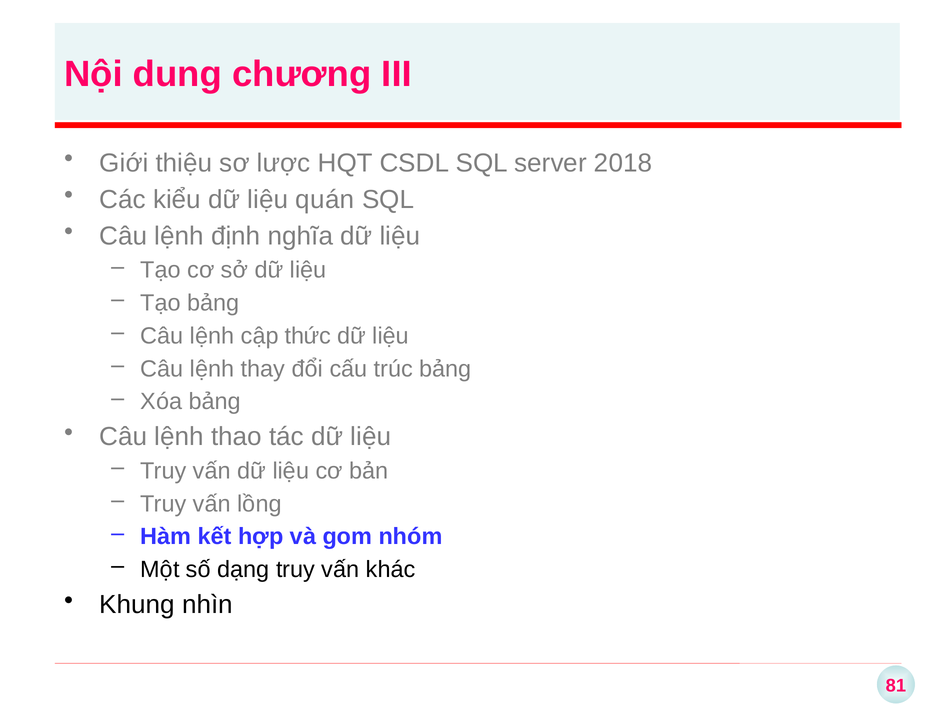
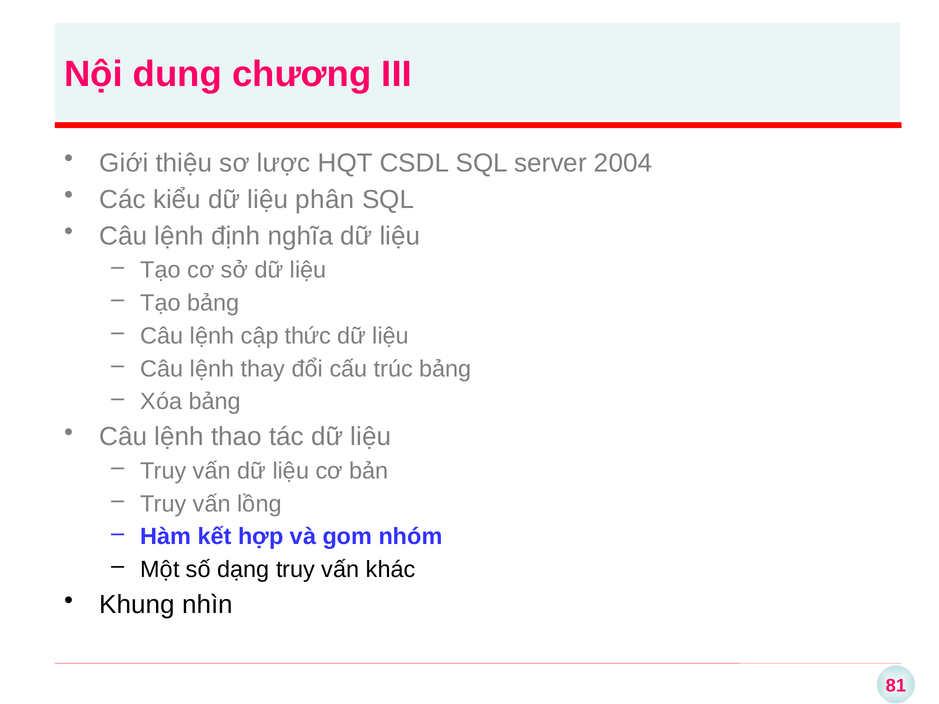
2018: 2018 -> 2004
quán: quán -> phân
